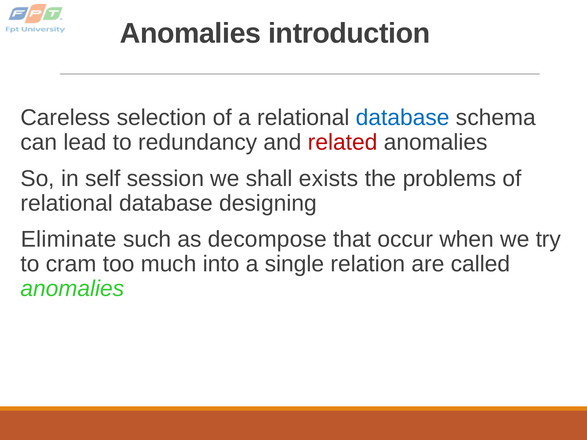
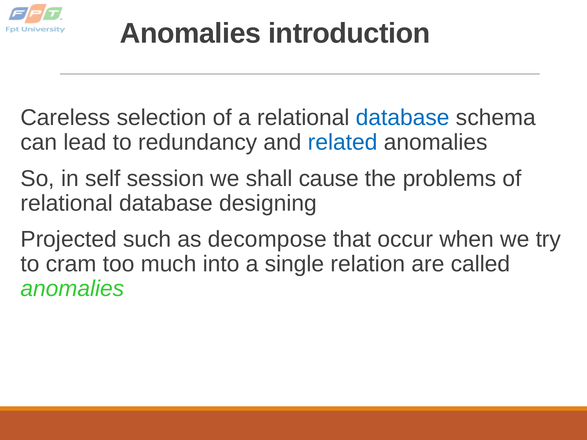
related colour: red -> blue
exists: exists -> cause
Eliminate: Eliminate -> Projected
